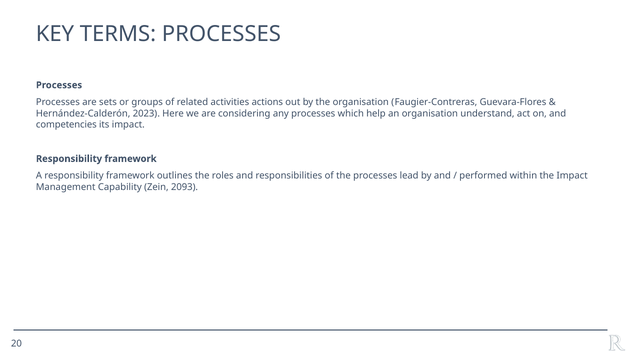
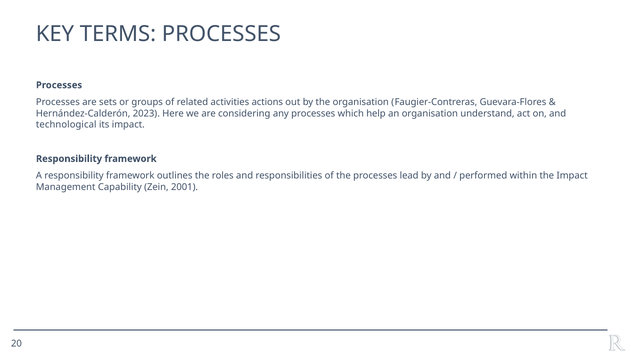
competencies: competencies -> technological
2093: 2093 -> 2001
